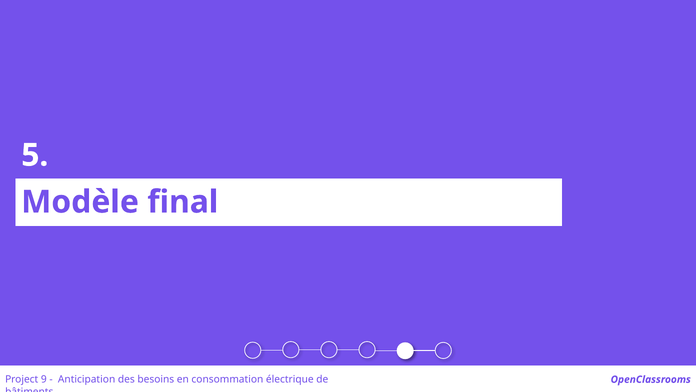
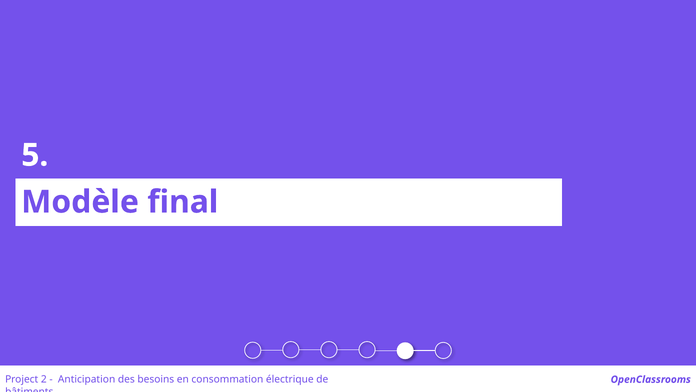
9: 9 -> 2
